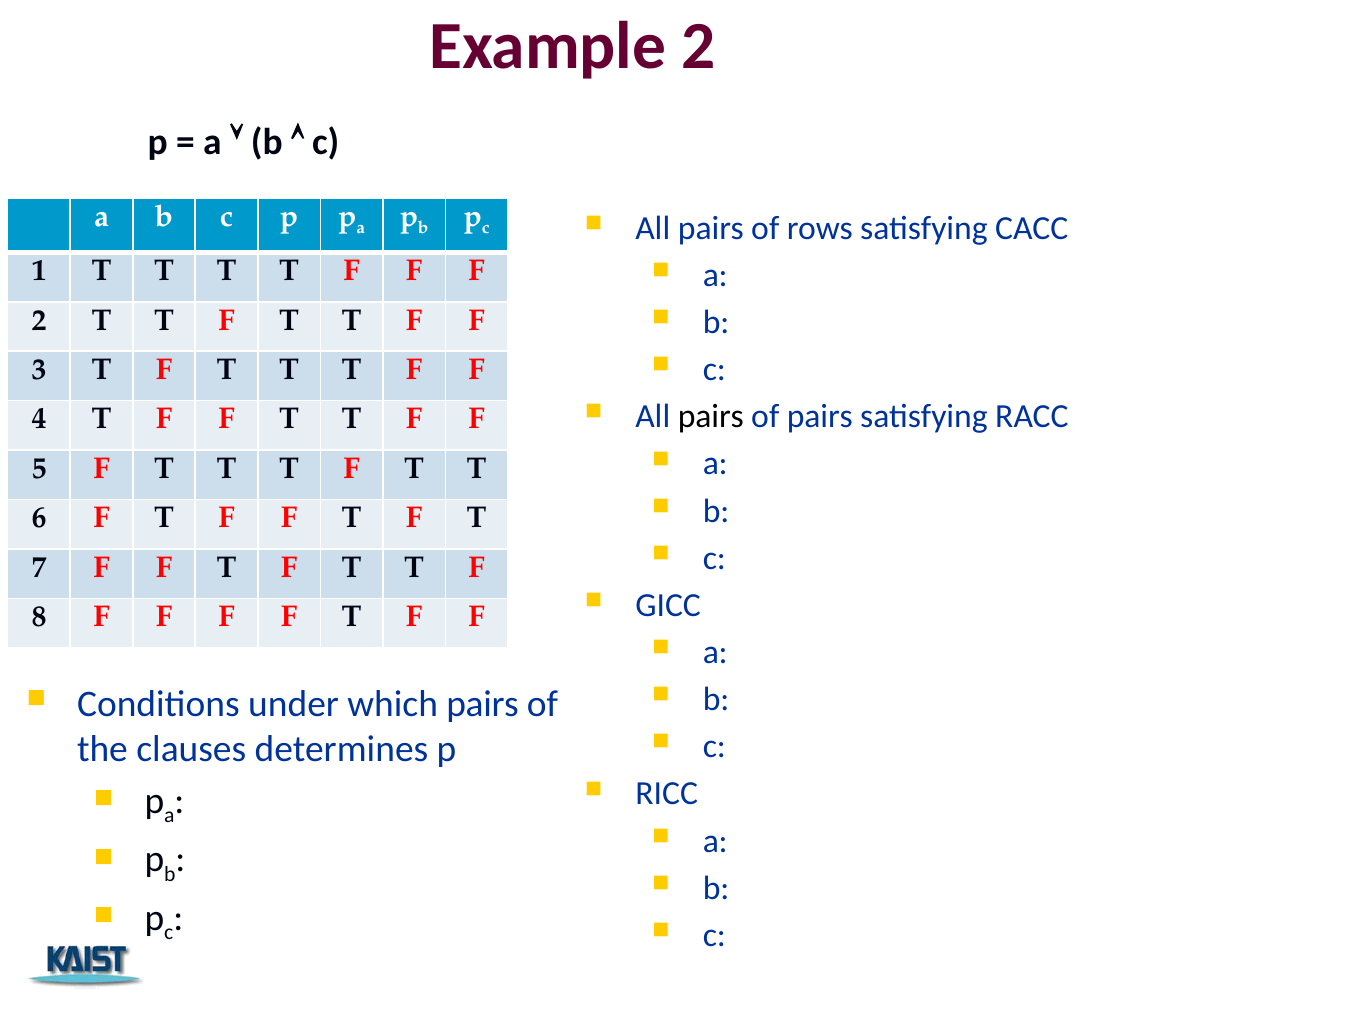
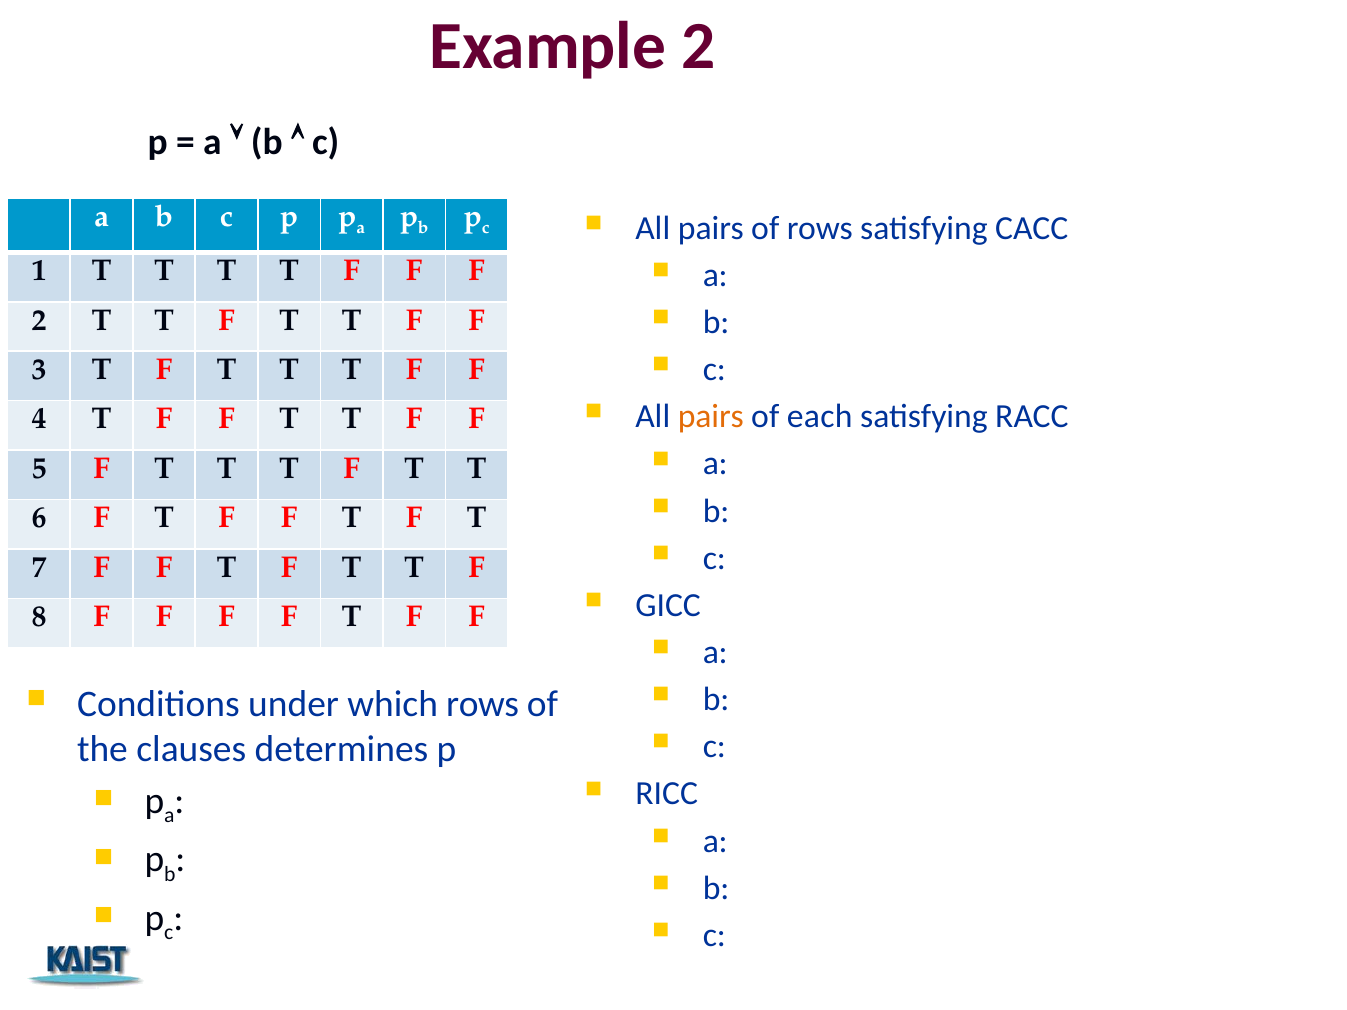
pairs at (711, 417) colour: black -> orange
of pairs: pairs -> each
which pairs: pairs -> rows
